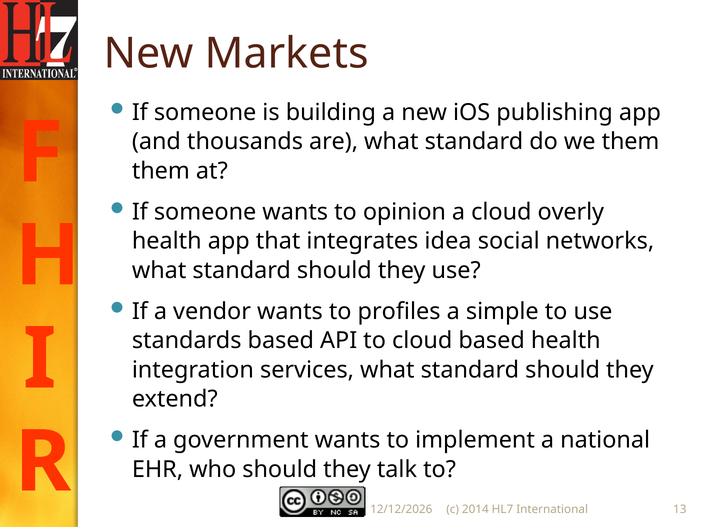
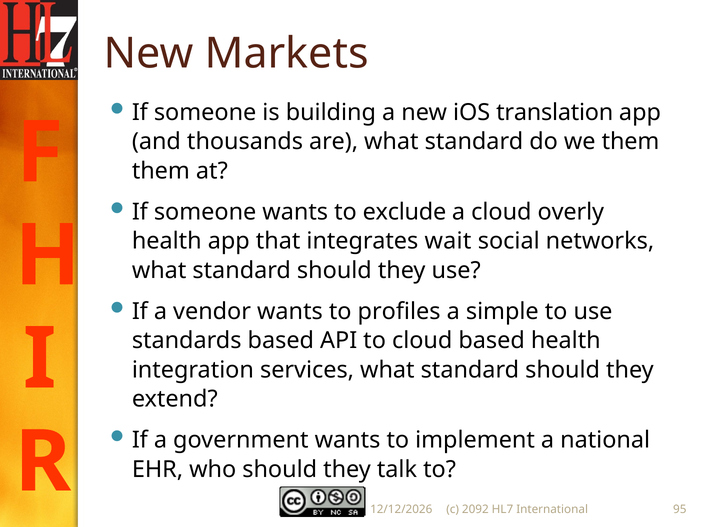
publishing: publishing -> translation
opinion: opinion -> exclude
idea: idea -> wait
2014: 2014 -> 2092
13: 13 -> 95
